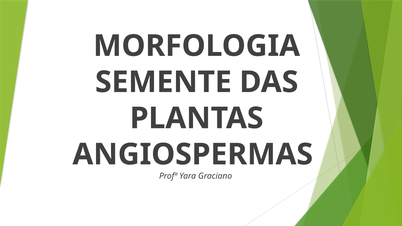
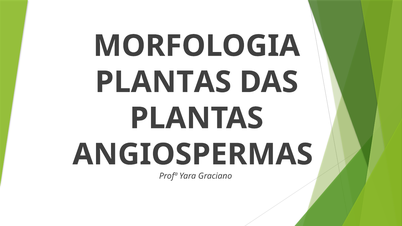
SEMENTE at (163, 82): SEMENTE -> PLANTAS
